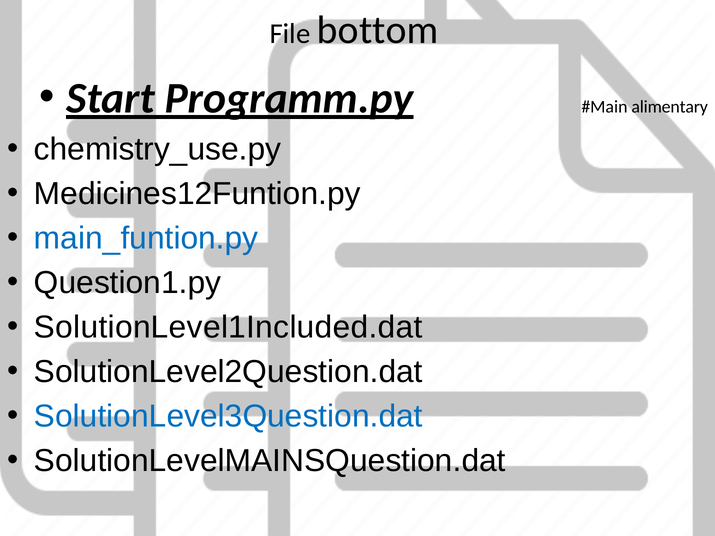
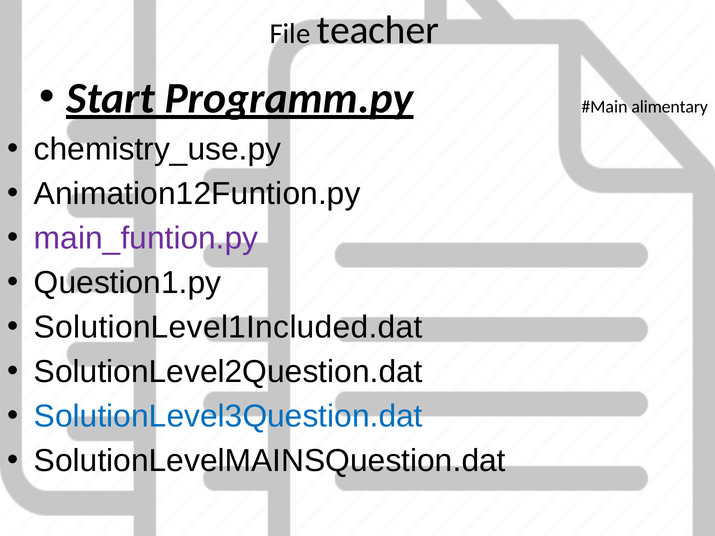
bottom: bottom -> teacher
Medicines12Funtion.py: Medicines12Funtion.py -> Animation12Funtion.py
main_funtion.py colour: blue -> purple
